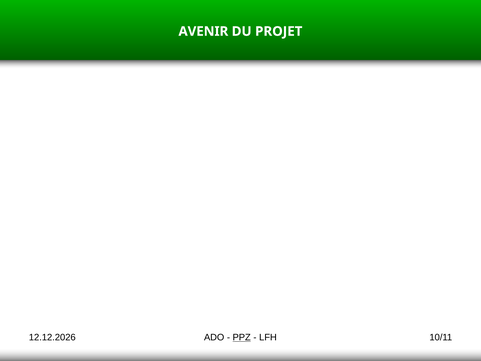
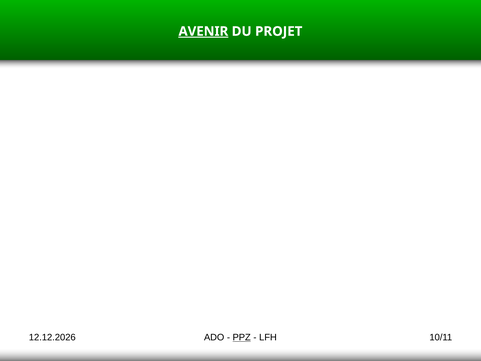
AVENIR underline: none -> present
